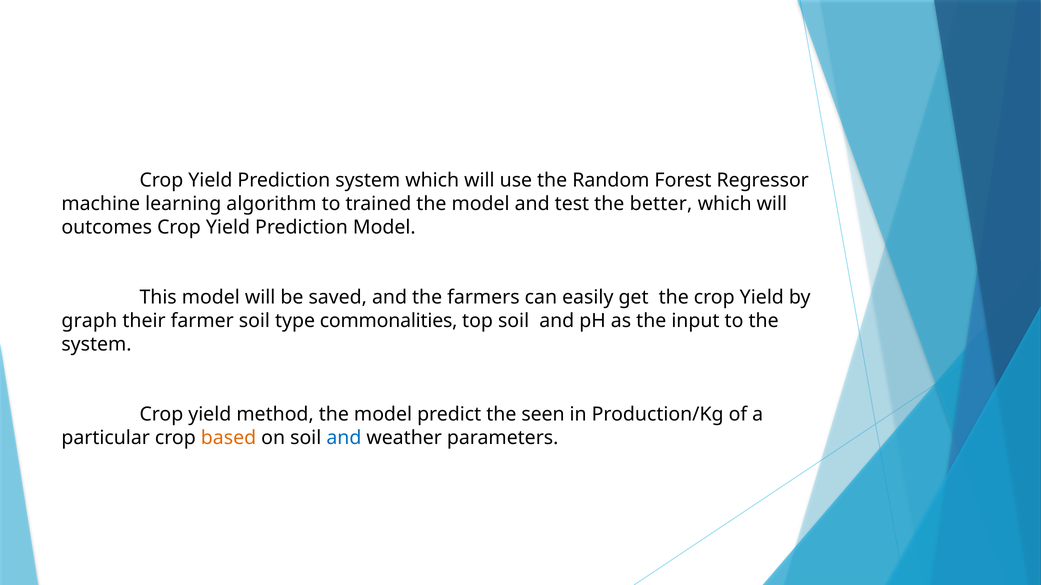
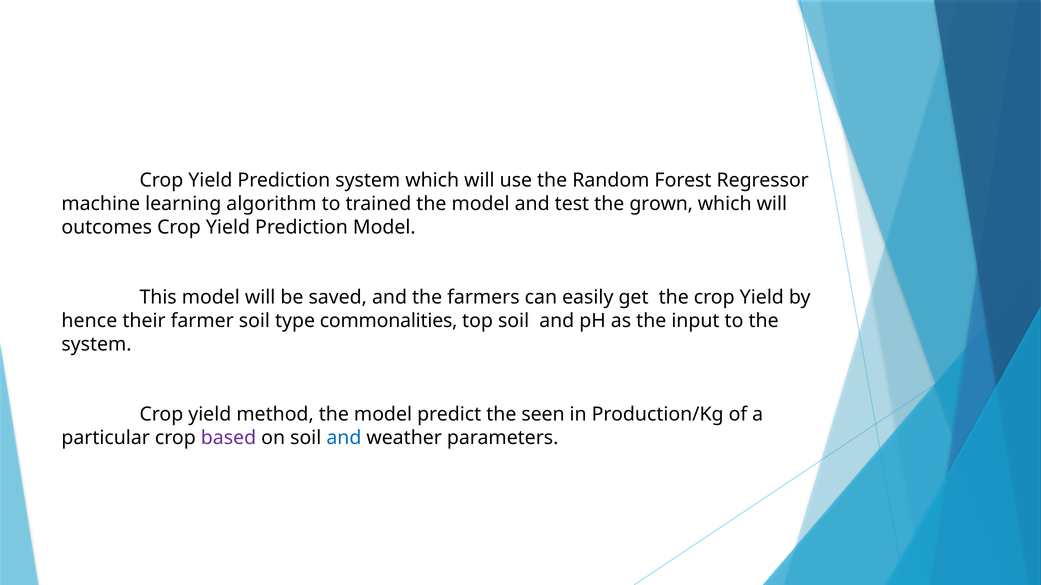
better: better -> grown
graph: graph -> hence
based colour: orange -> purple
